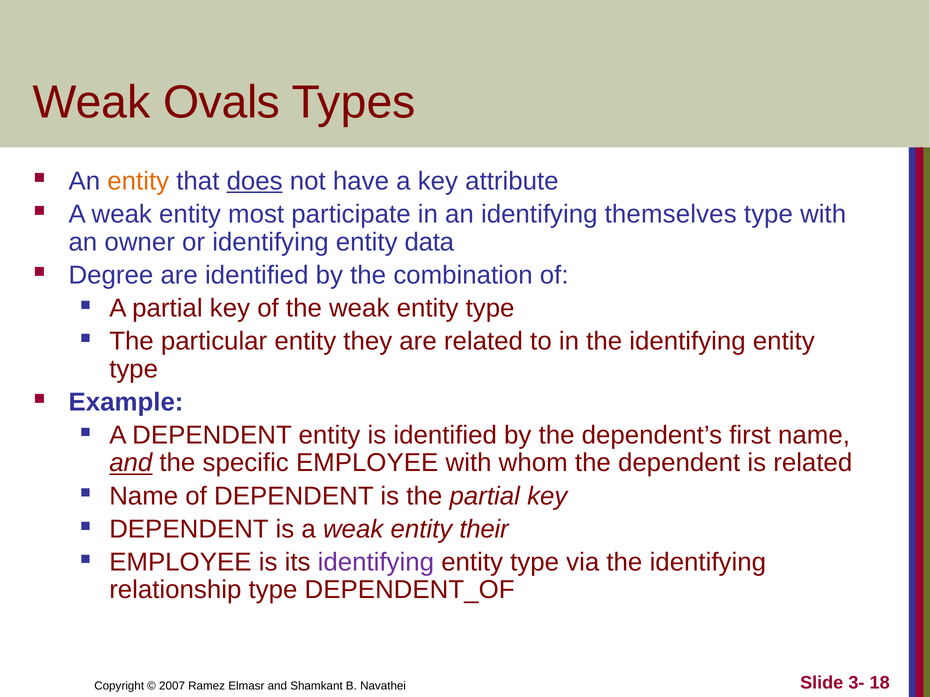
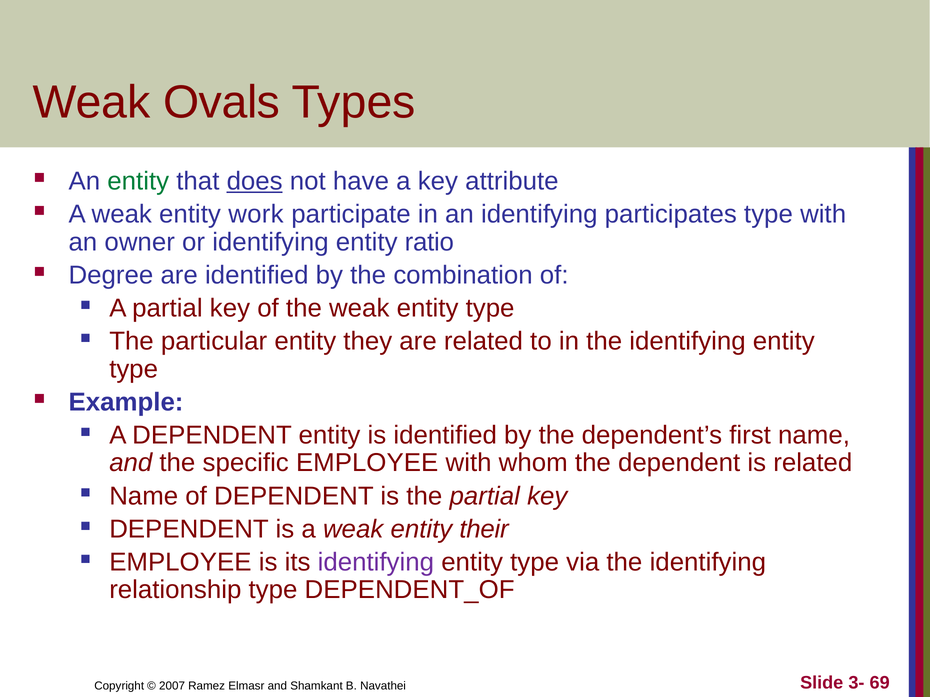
entity at (138, 181) colour: orange -> green
most: most -> work
themselves: themselves -> participates
data: data -> ratio
and at (131, 463) underline: present -> none
18: 18 -> 69
